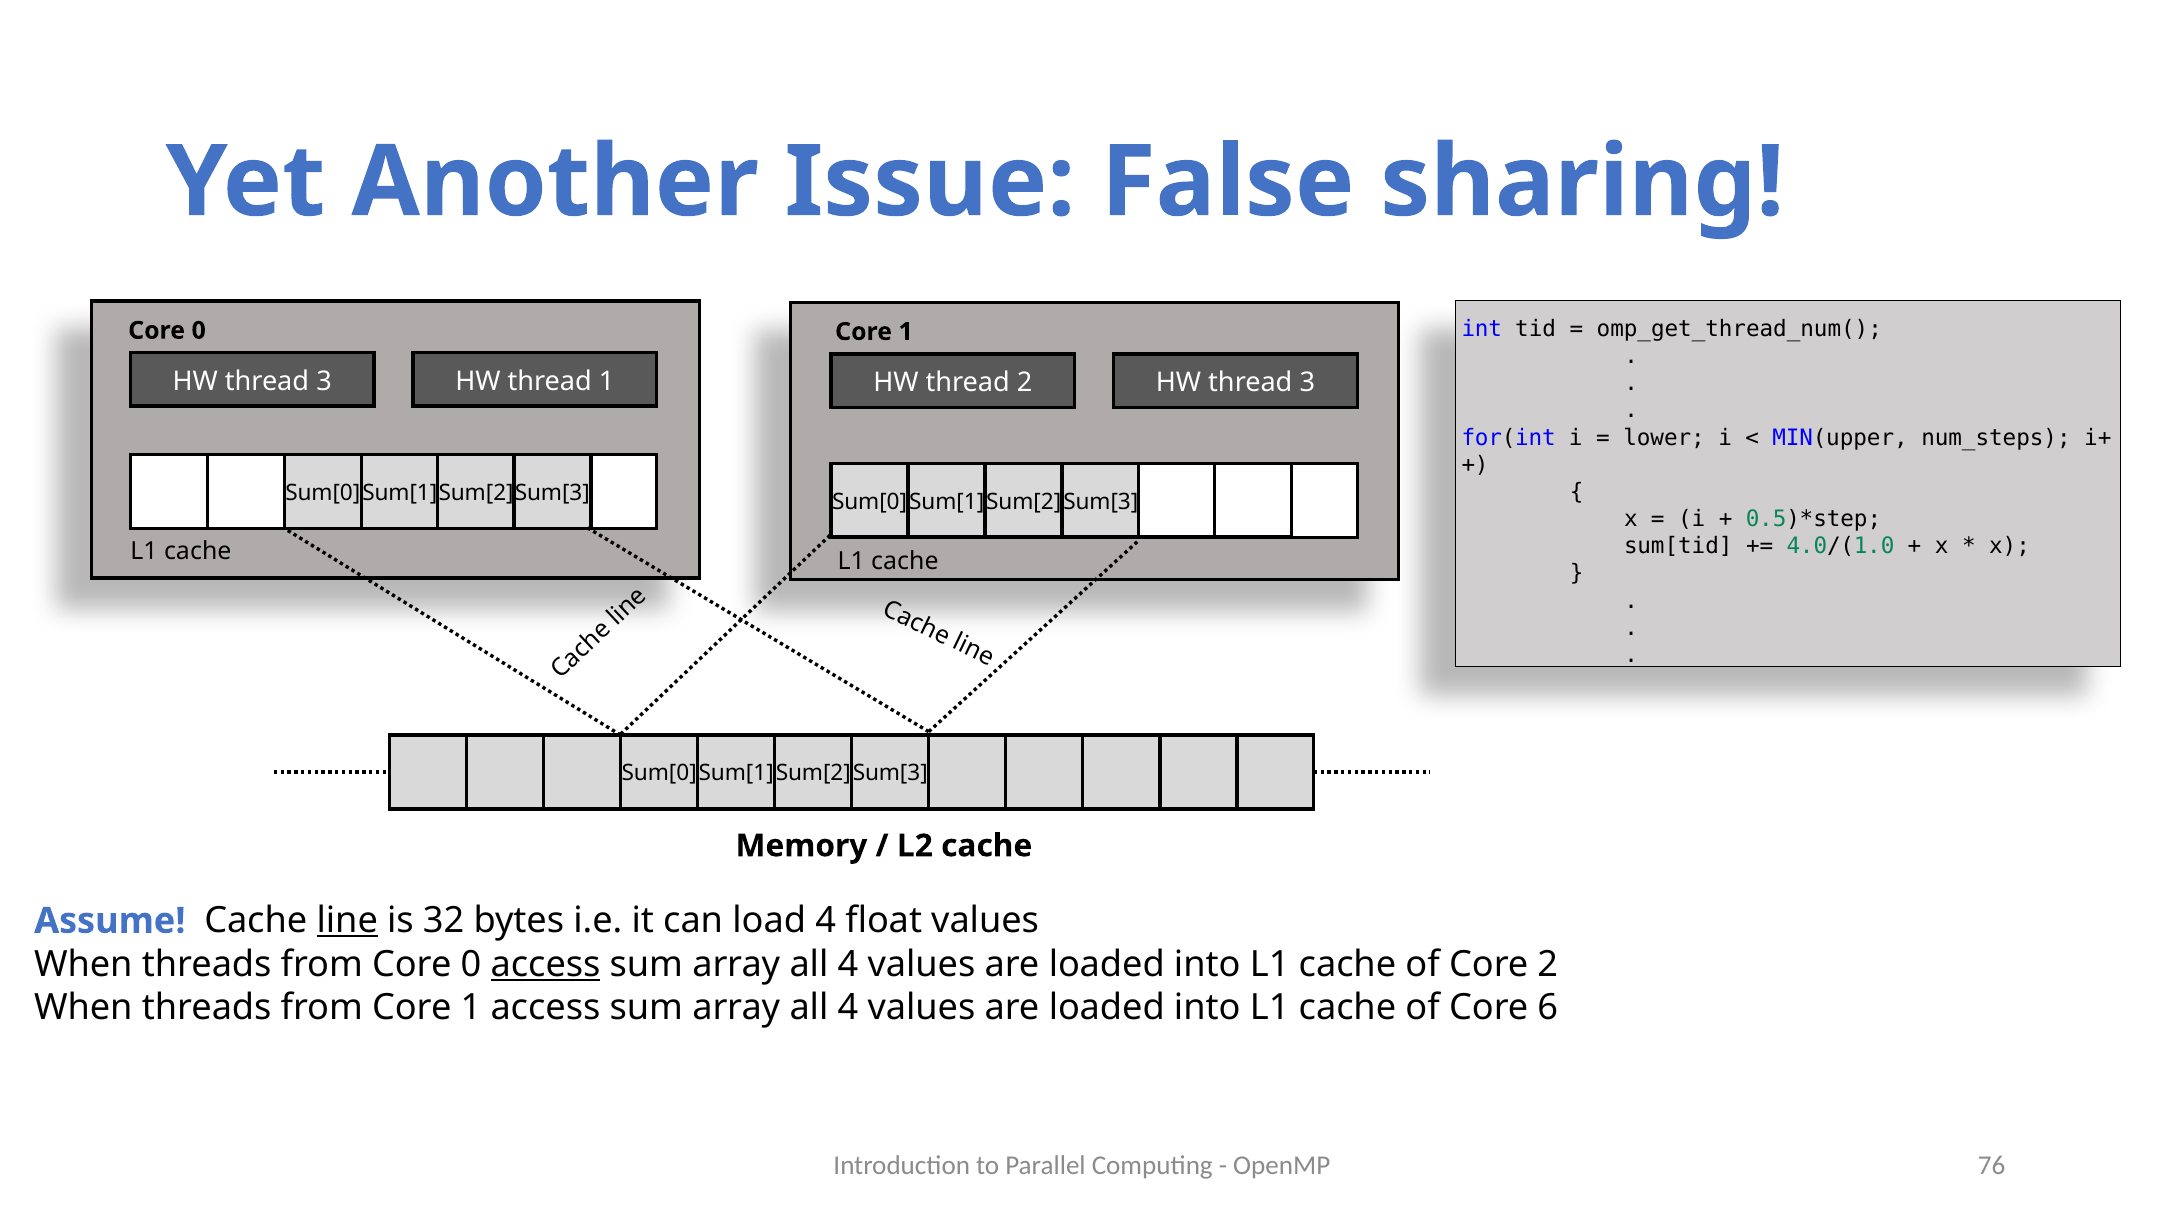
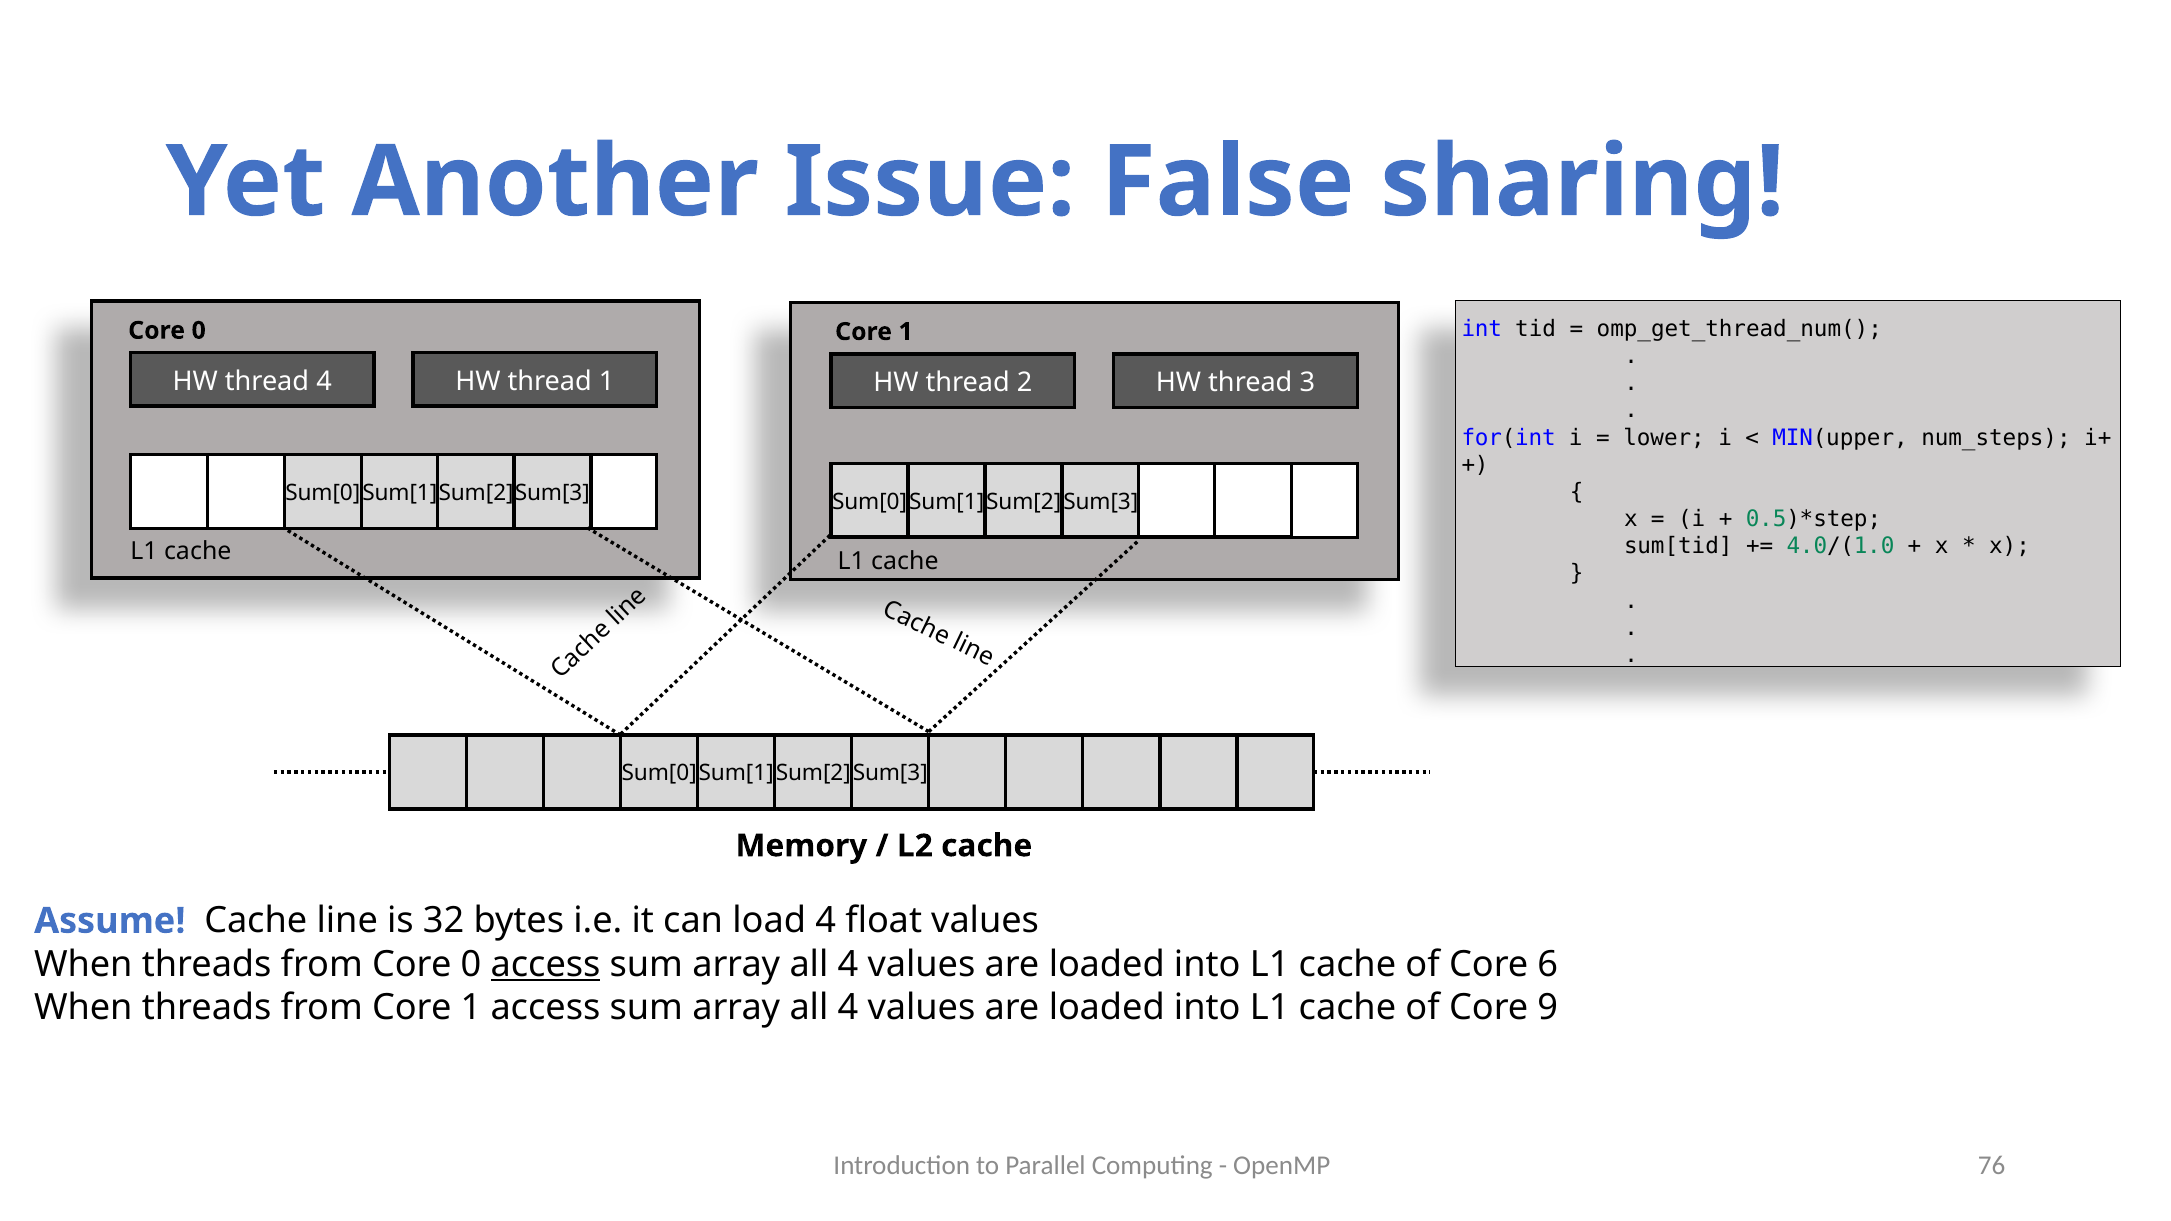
3 at (324, 381): 3 -> 4
line underline: present -> none
Core 2: 2 -> 6
6: 6 -> 9
